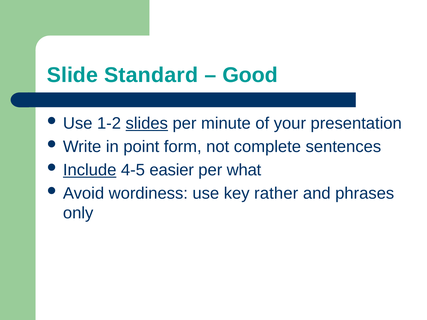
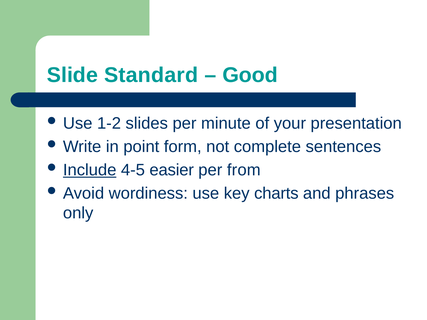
slides underline: present -> none
what: what -> from
rather: rather -> charts
